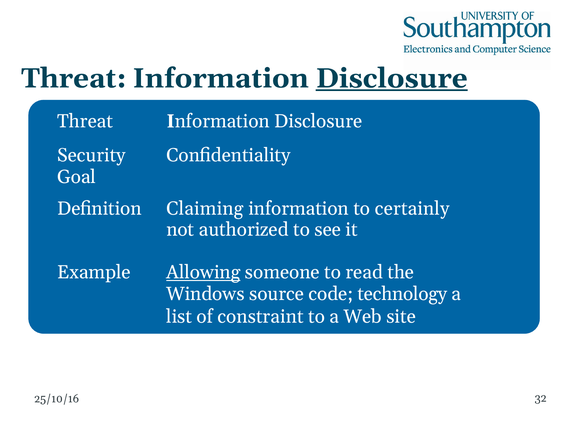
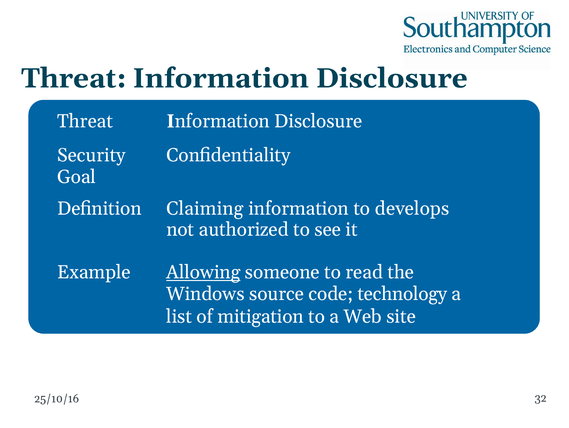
Disclosure at (392, 78) underline: present -> none
certainly: certainly -> develops
constraint: constraint -> mitigation
